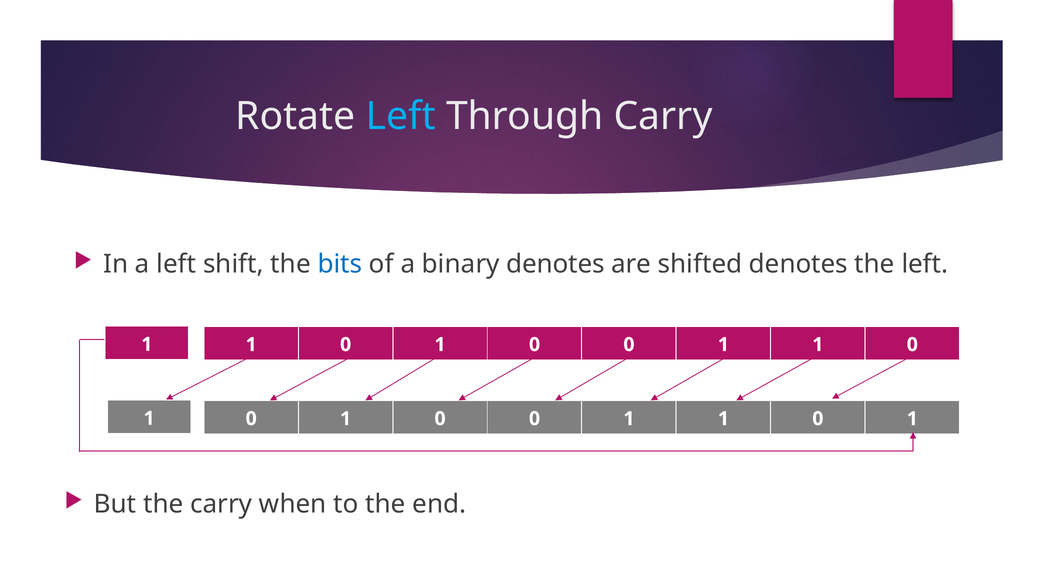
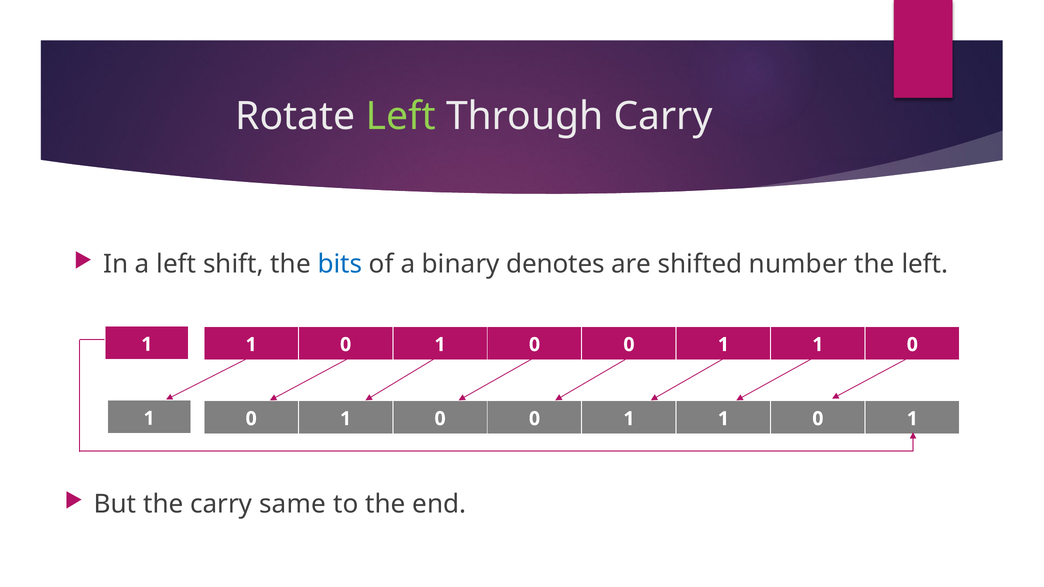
Left at (401, 116) colour: light blue -> light green
shifted denotes: denotes -> number
when: when -> same
